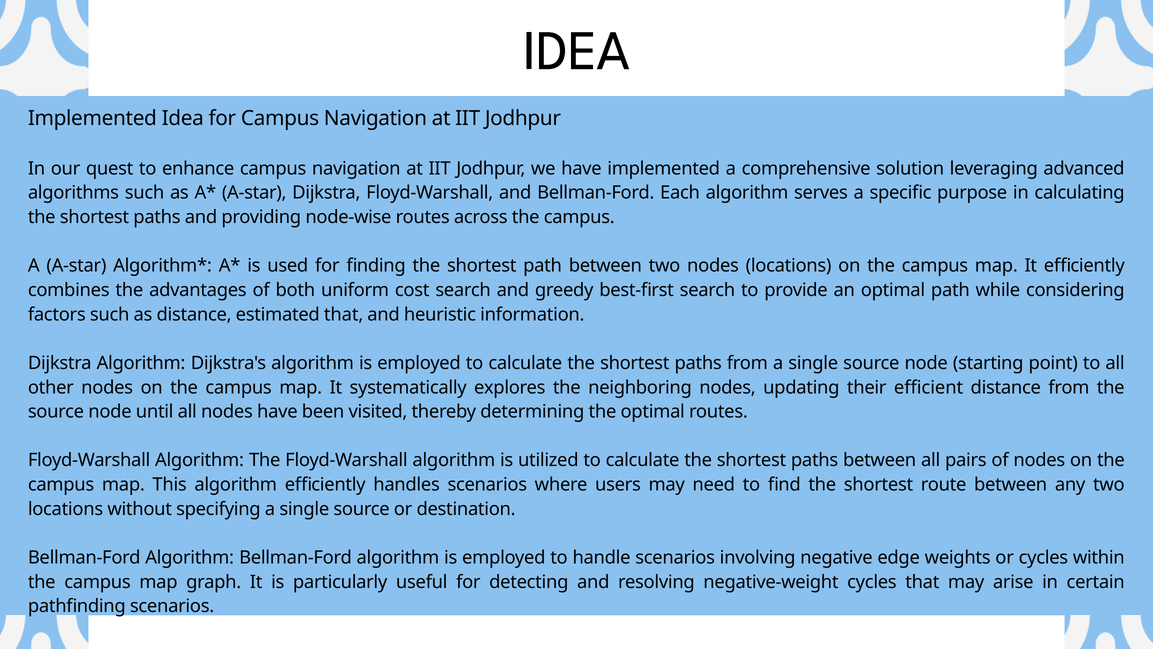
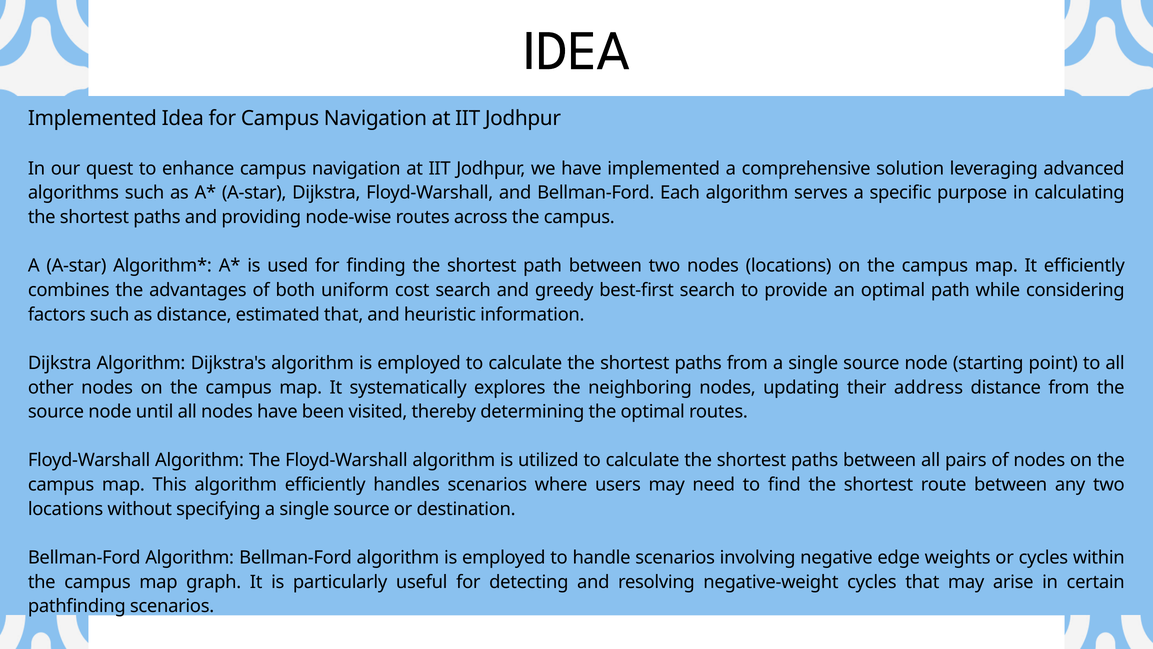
efficient: efficient -> address
